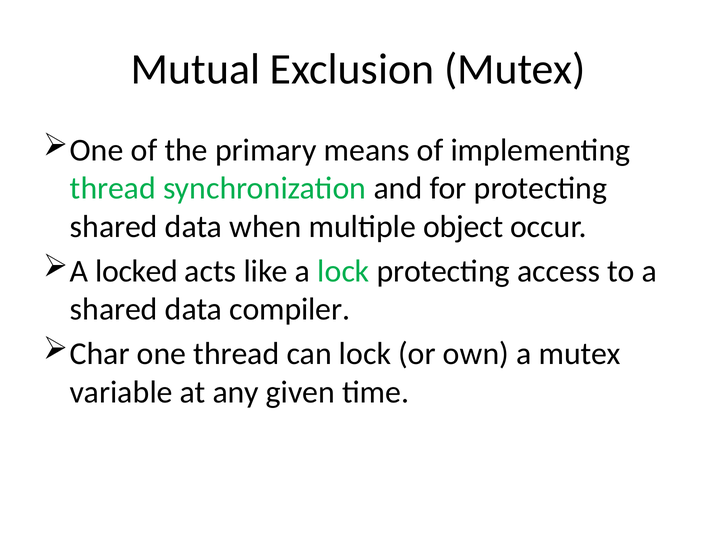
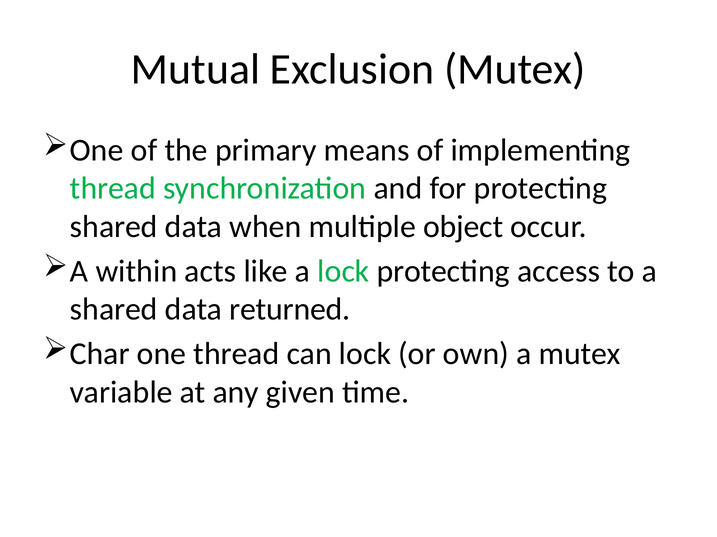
locked: locked -> within
compiler: compiler -> returned
